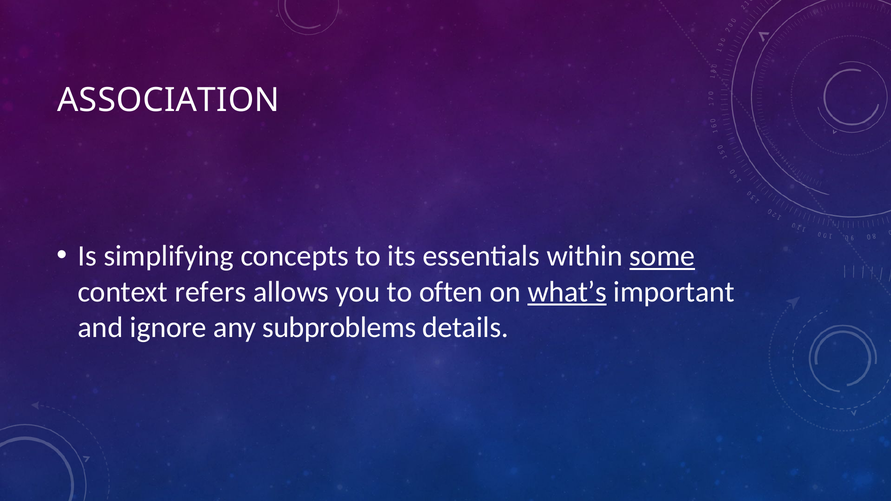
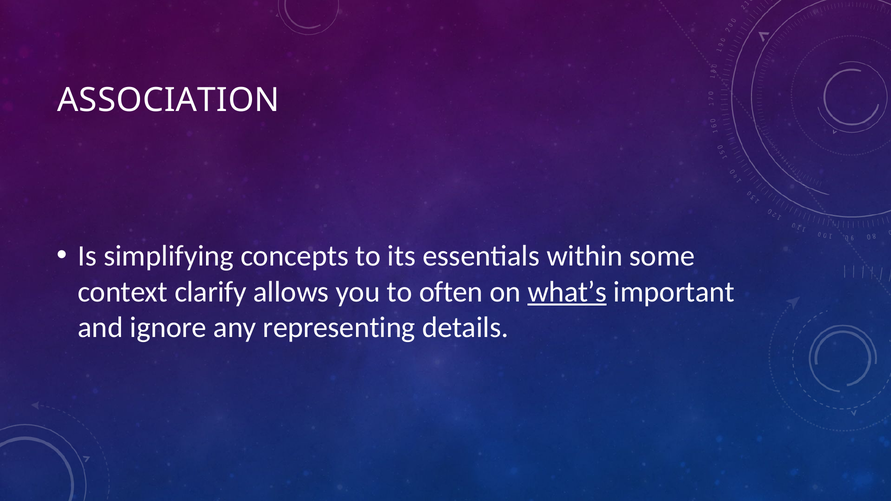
some underline: present -> none
refers: refers -> clarify
subproblems: subproblems -> representing
